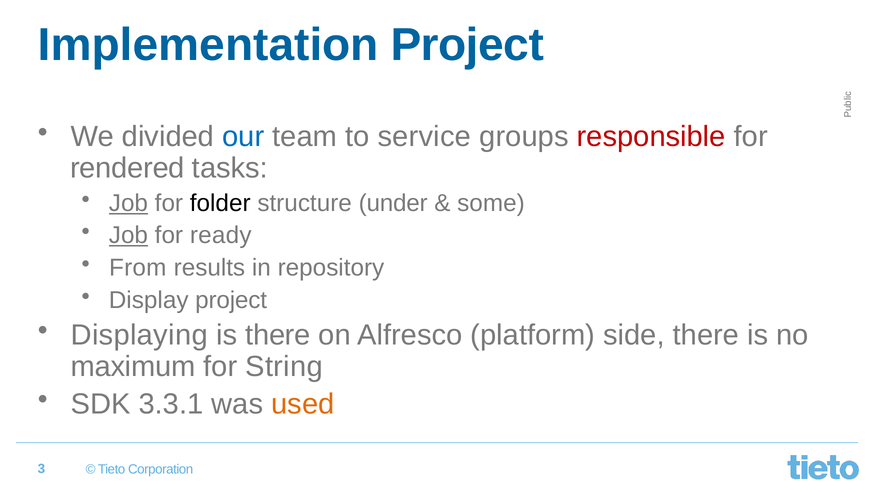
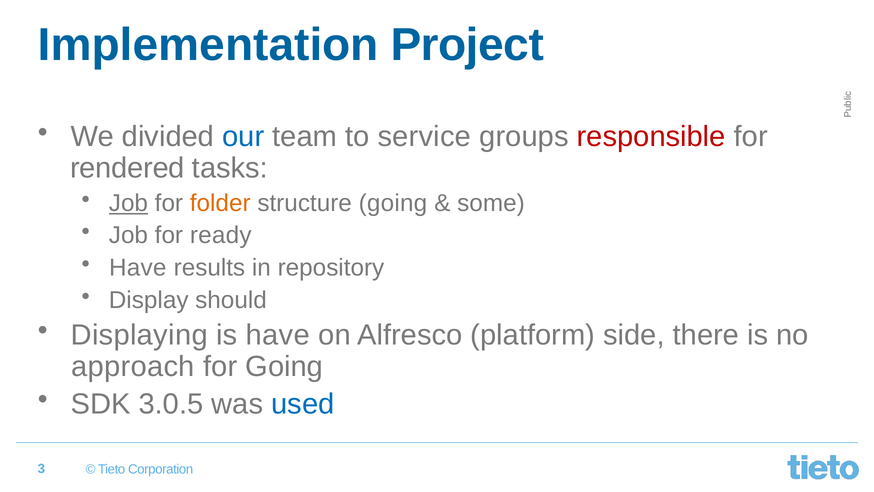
folder colour: black -> orange
structure under: under -> going
Job at (128, 235) underline: present -> none
From at (138, 268): From -> Have
Display project: project -> should
is there: there -> have
maximum: maximum -> approach
for String: String -> Going
3.3.1: 3.3.1 -> 3.0.5
used colour: orange -> blue
